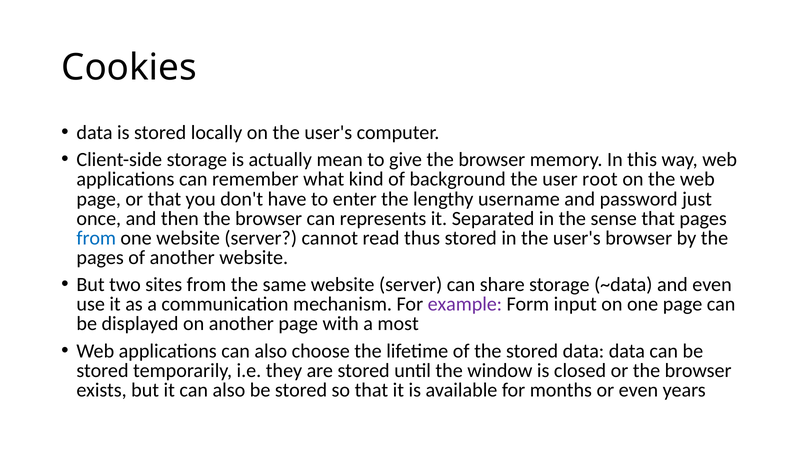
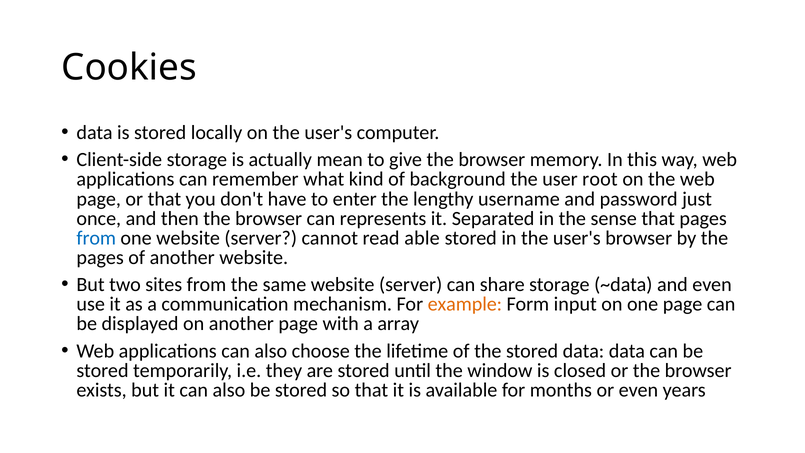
thus: thus -> able
example colour: purple -> orange
most: most -> array
